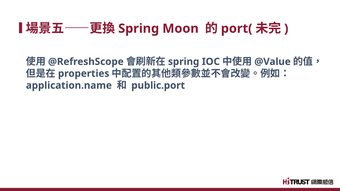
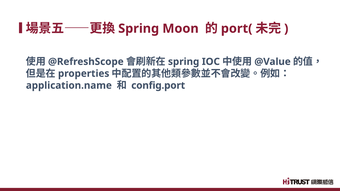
public.port: public.port -> config.port
